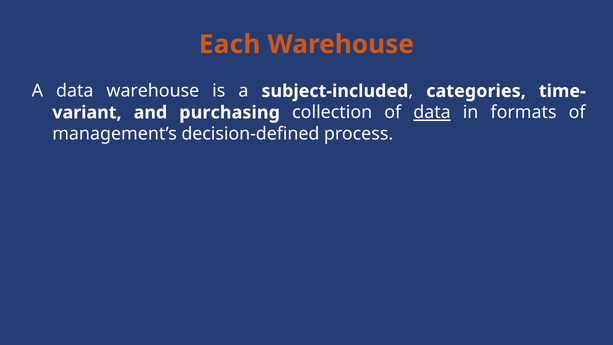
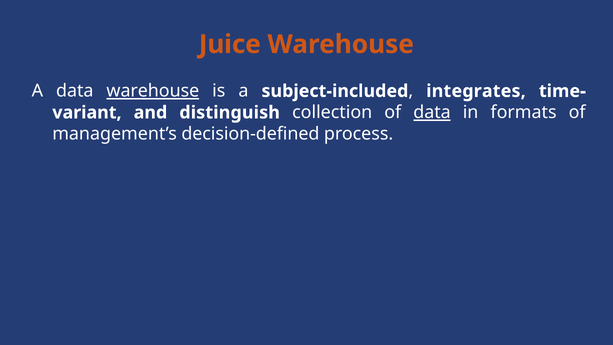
Each: Each -> Juice
warehouse at (153, 91) underline: none -> present
categories: categories -> integrates
purchasing: purchasing -> distinguish
